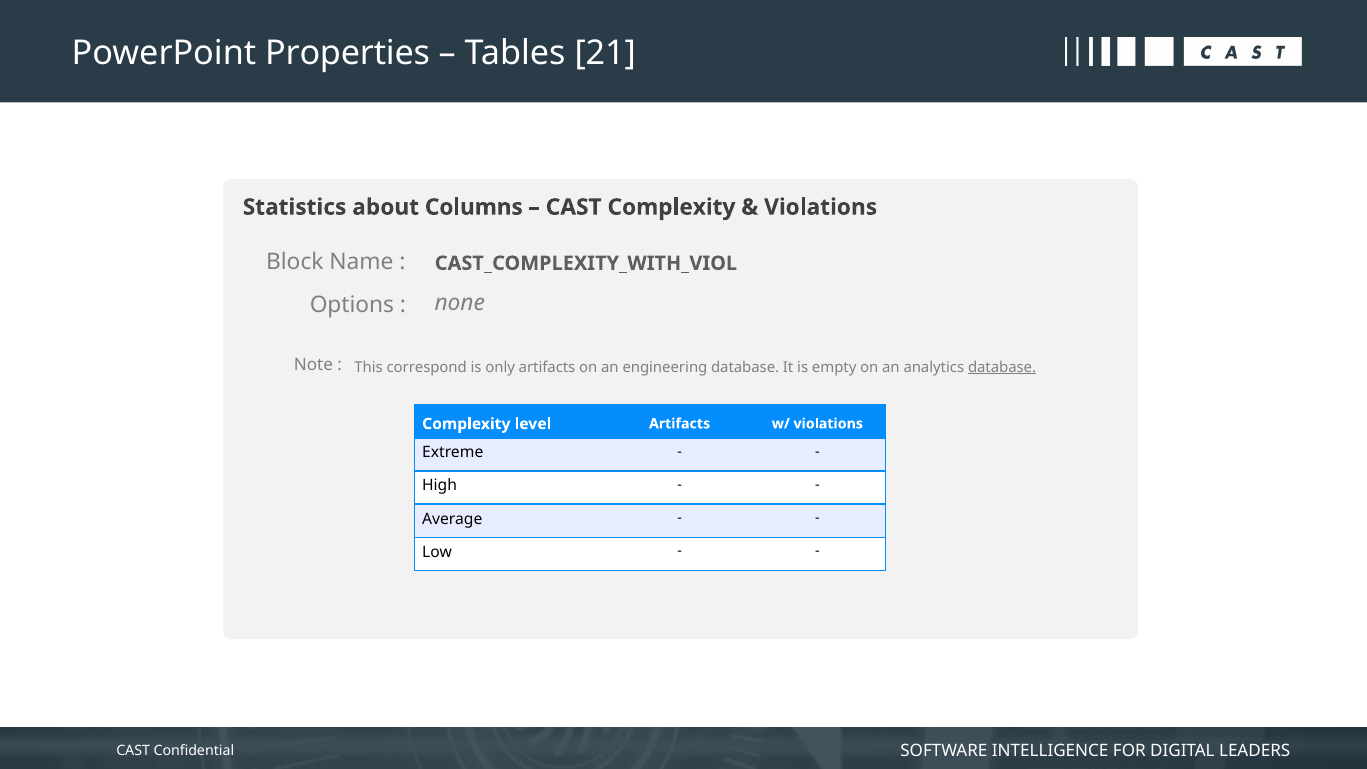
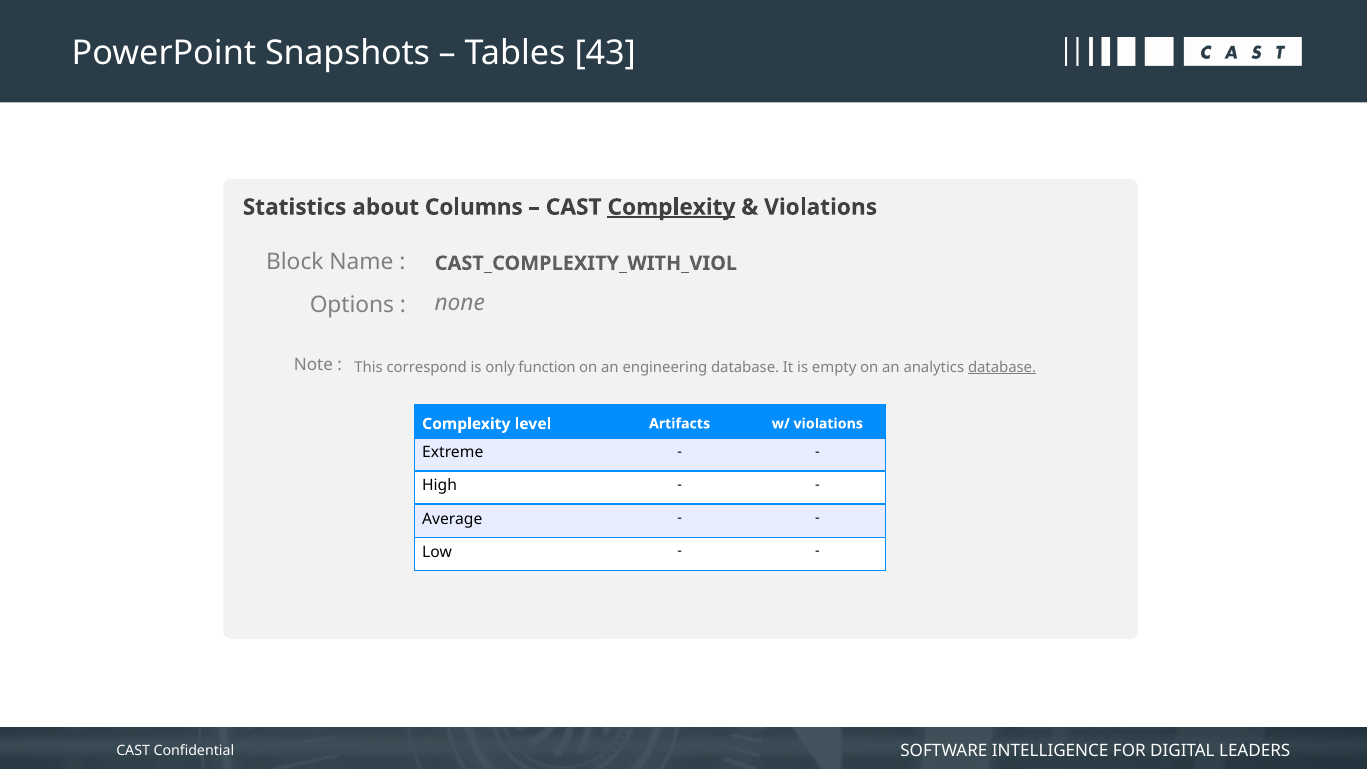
Properties: Properties -> Snapshots
21: 21 -> 43
Complexity at (671, 207) underline: none -> present
only artifacts: artifacts -> function
